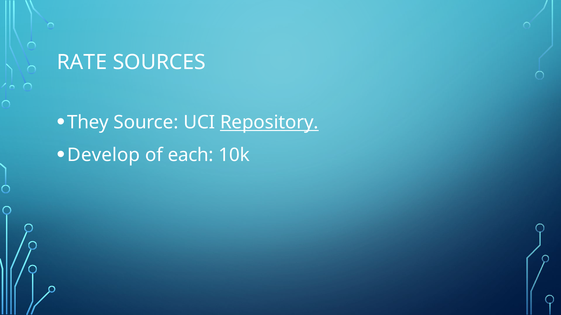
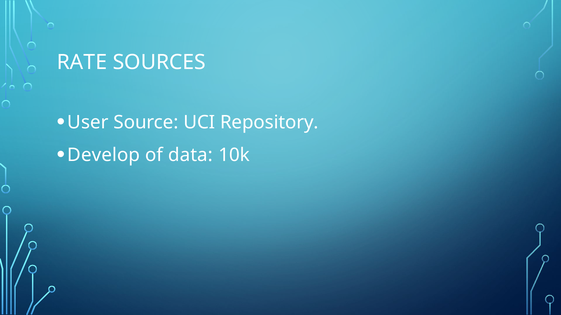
They: They -> User
Repository underline: present -> none
each: each -> data
